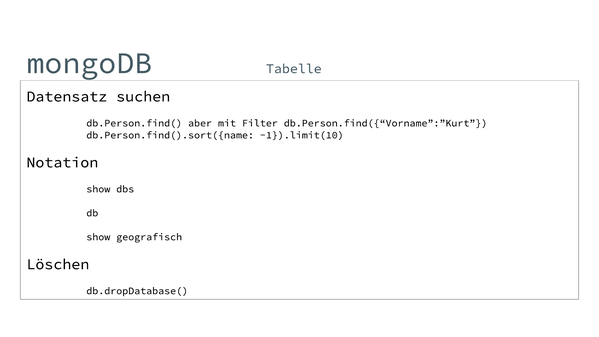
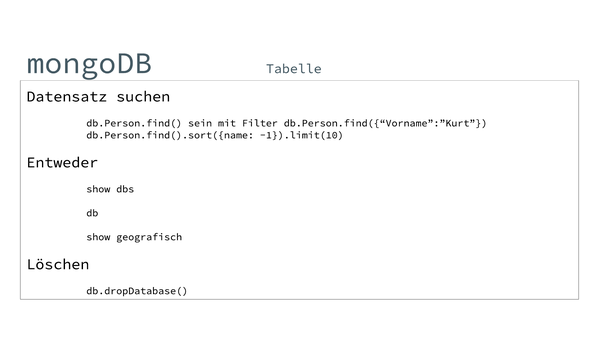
aber: aber -> sein
Notation: Notation -> Entweder
